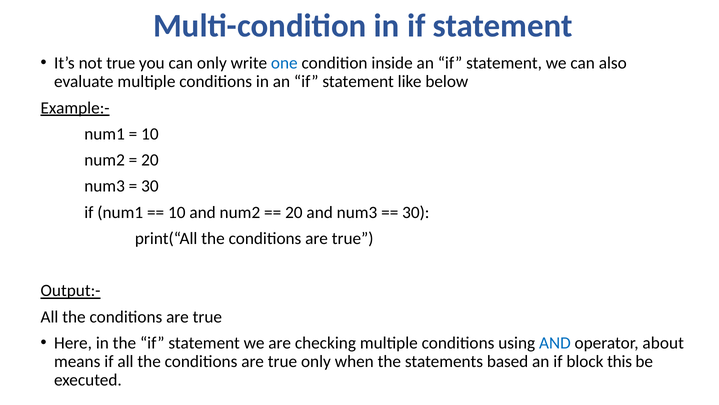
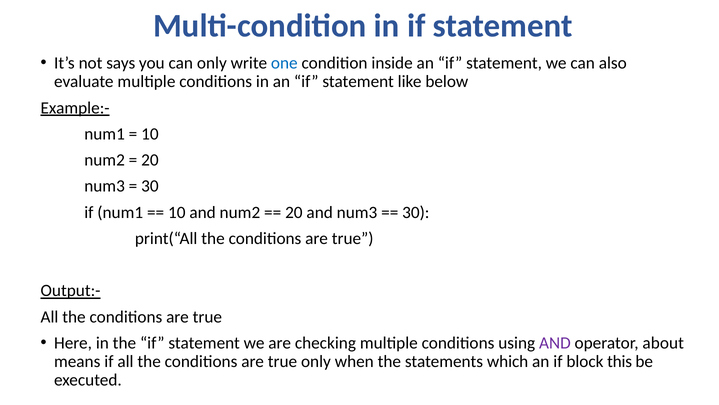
not true: true -> says
AND at (555, 342) colour: blue -> purple
based: based -> which
